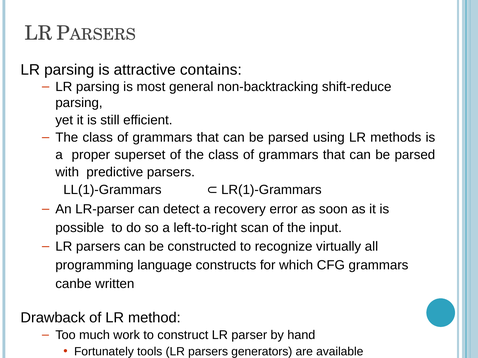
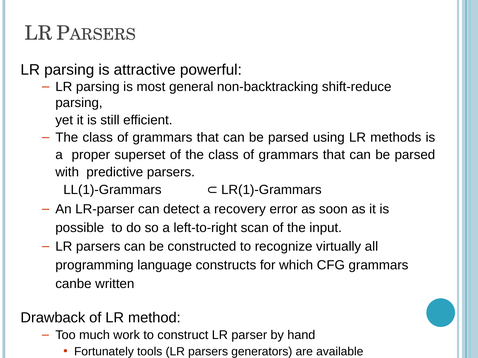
contains: contains -> powerful
